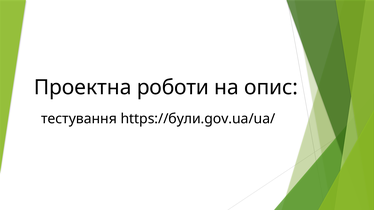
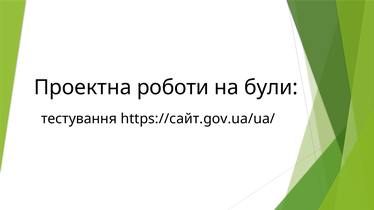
опис: опис -> були
https://були.gov.ua/ua/: https://були.gov.ua/ua/ -> https://сайт.gov.ua/ua/
